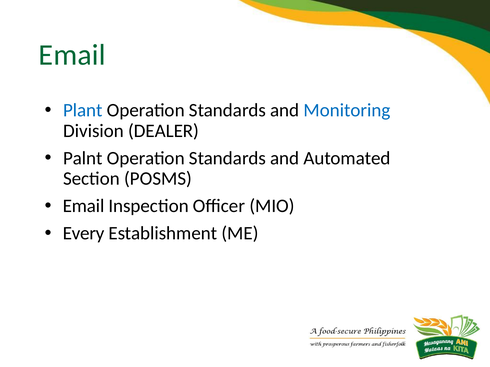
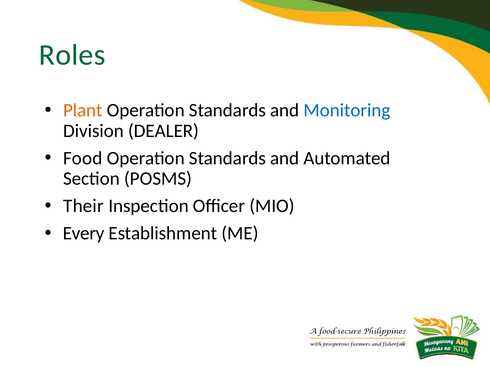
Email at (72, 55): Email -> Roles
Plant colour: blue -> orange
Palnt: Palnt -> Food
Email at (84, 206): Email -> Their
